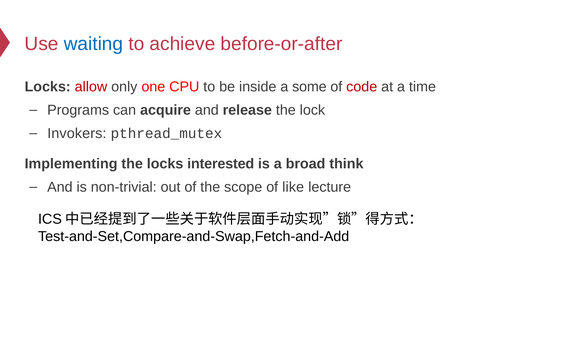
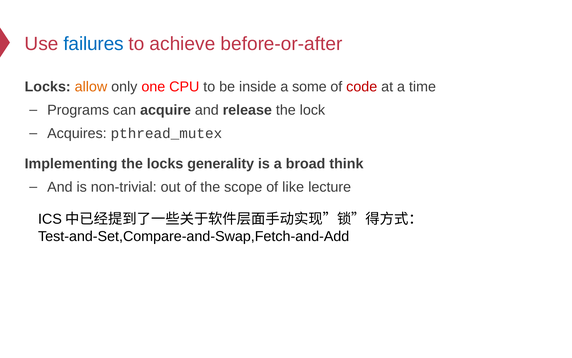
waiting: waiting -> failures
allow colour: red -> orange
Invokers: Invokers -> Acquires
interested: interested -> generality
